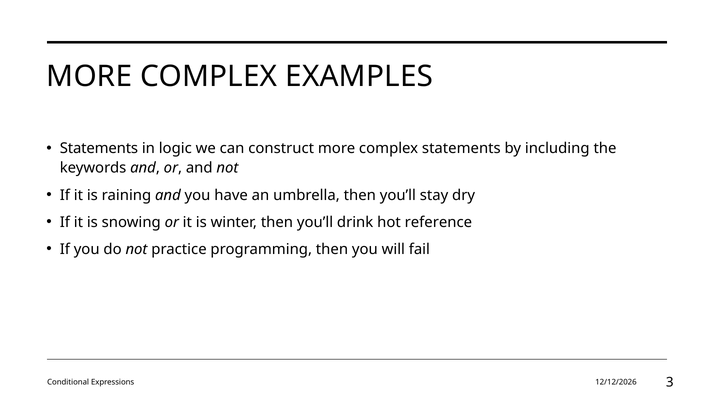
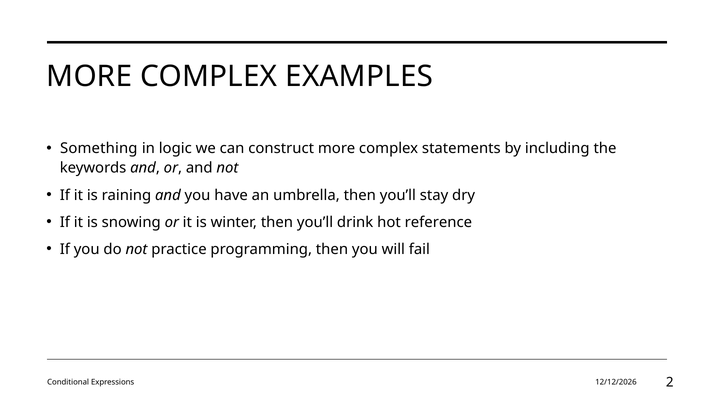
Statements at (99, 149): Statements -> Something
3: 3 -> 2
